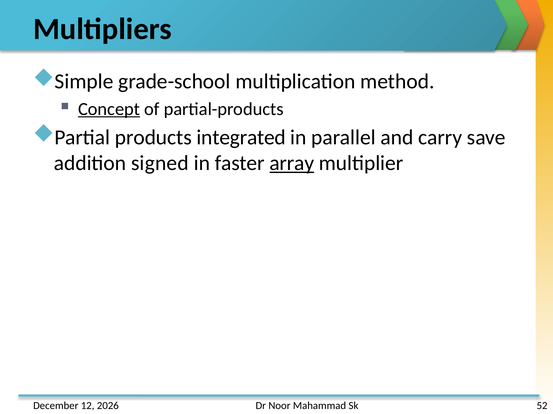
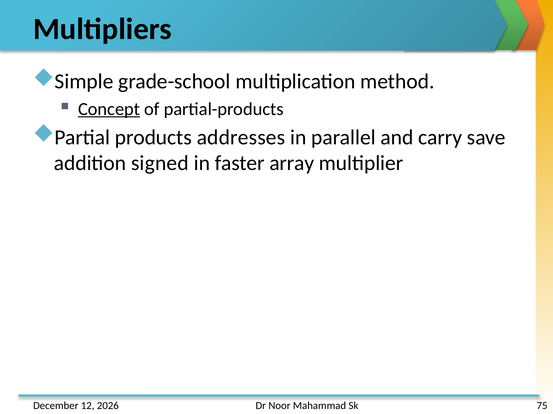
integrated: integrated -> addresses
array underline: present -> none
52: 52 -> 75
